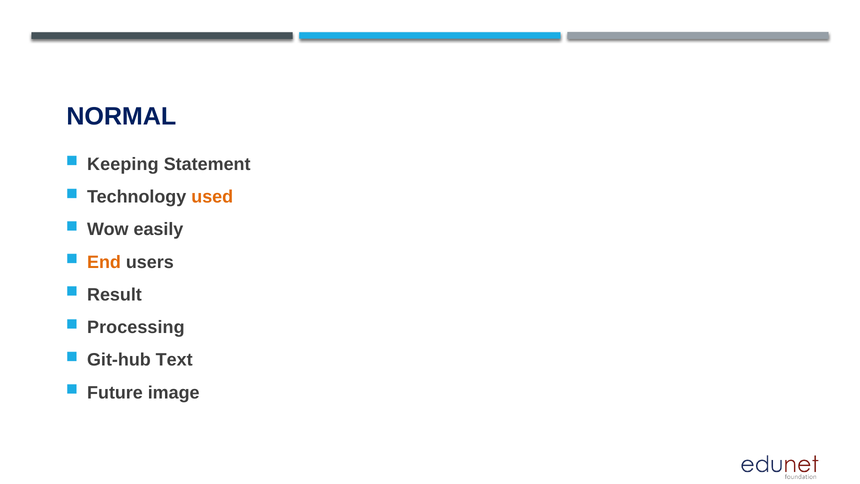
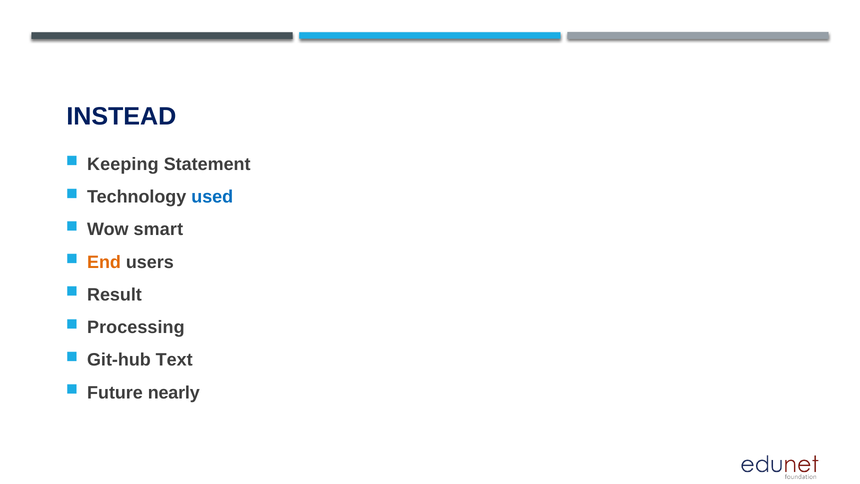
NORMAL: NORMAL -> INSTEAD
used colour: orange -> blue
easily: easily -> smart
image: image -> nearly
